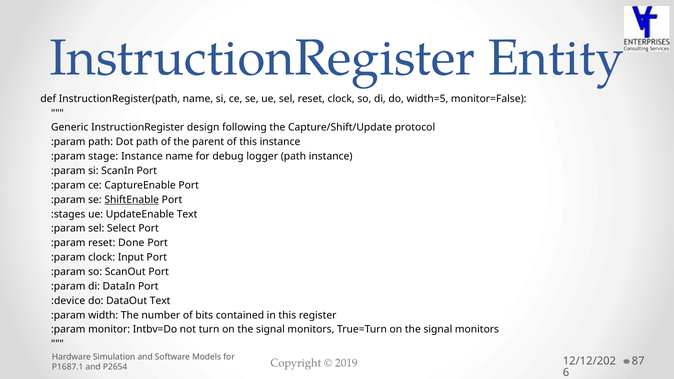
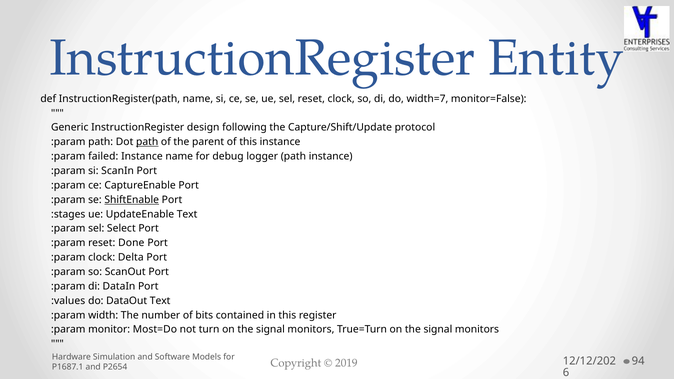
width=5: width=5 -> width=7
path at (147, 142) underline: none -> present
stage: stage -> failed
Input: Input -> Delta
:device: :device -> :values
Intbv=Do: Intbv=Do -> Most=Do
87: 87 -> 94
